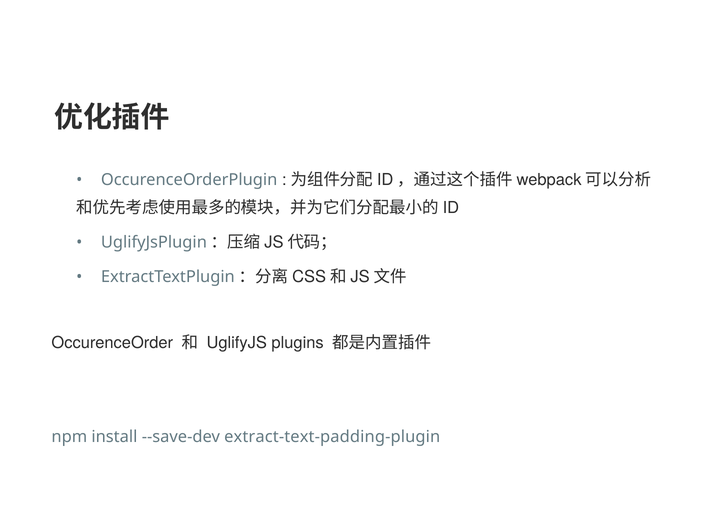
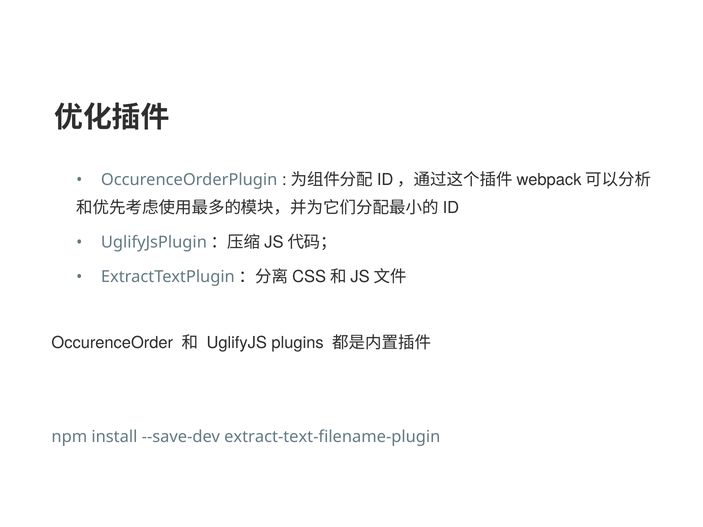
extract-text-padding-plugin: extract-text-padding-plugin -> extract-text-filename-plugin
